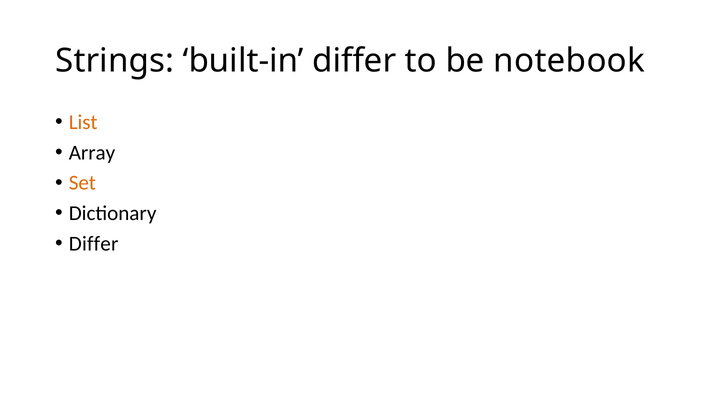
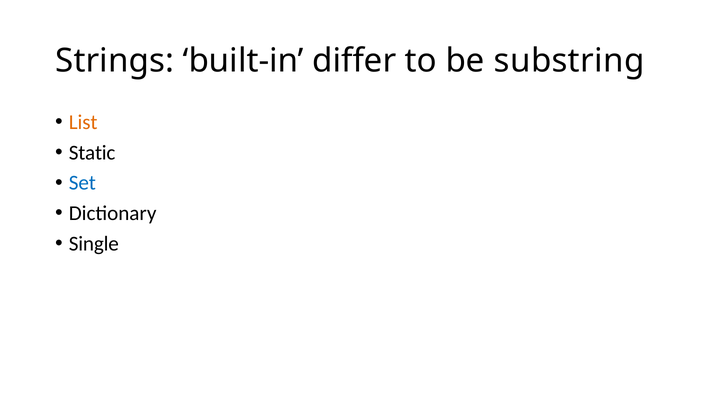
notebook: notebook -> substring
Array: Array -> Static
Set colour: orange -> blue
Differ at (94, 244): Differ -> Single
